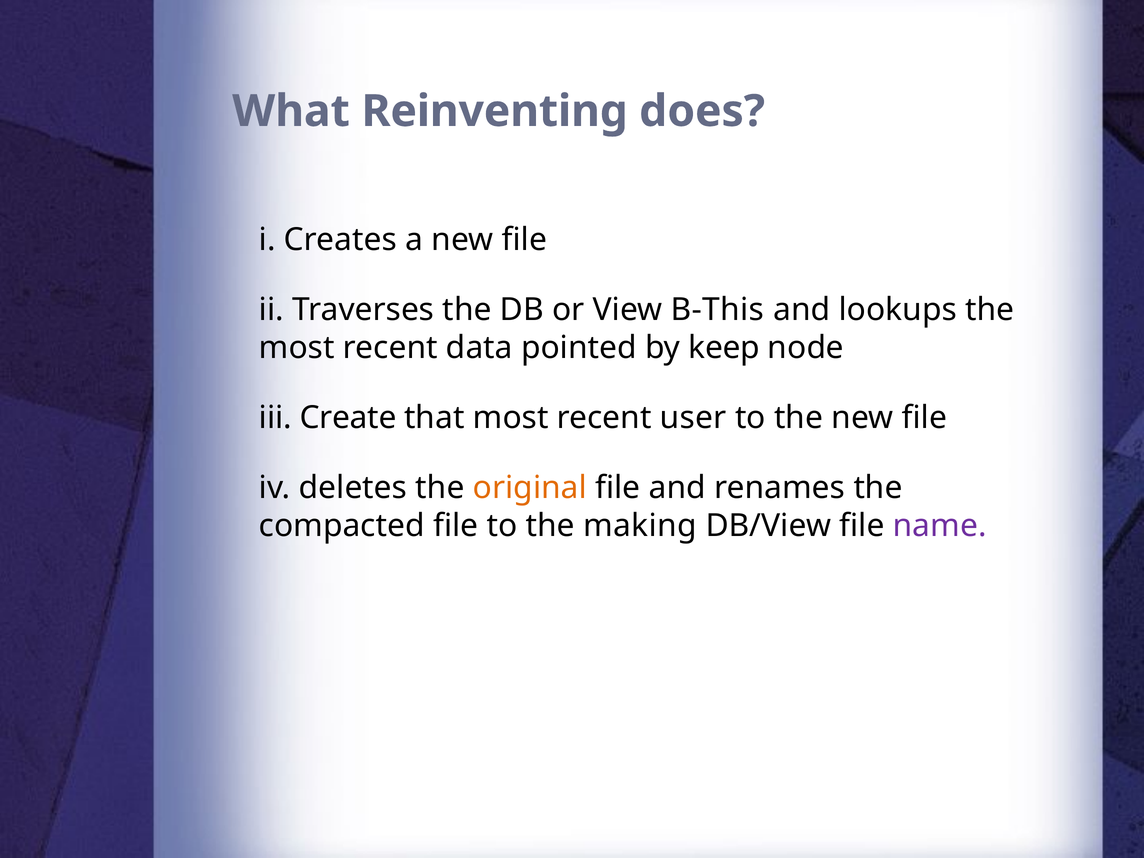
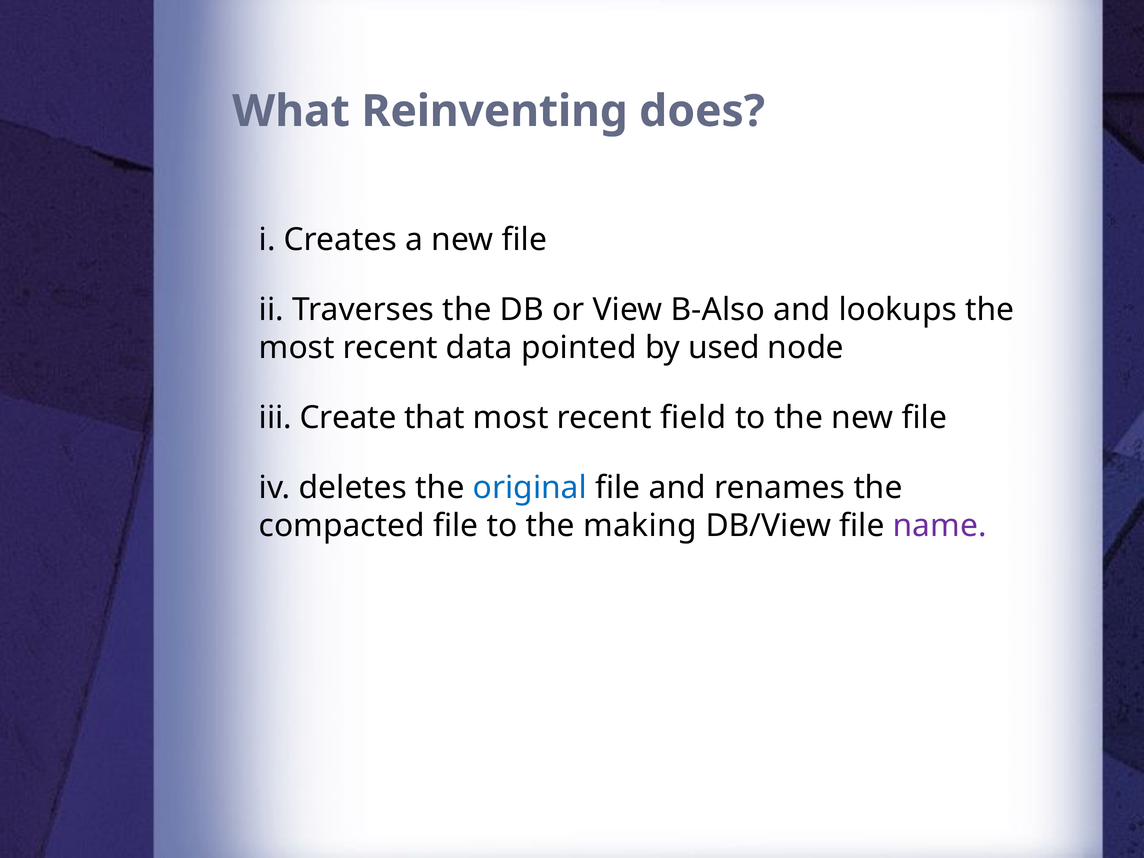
B-This: B-This -> B-Also
keep: keep -> used
user: user -> field
original colour: orange -> blue
